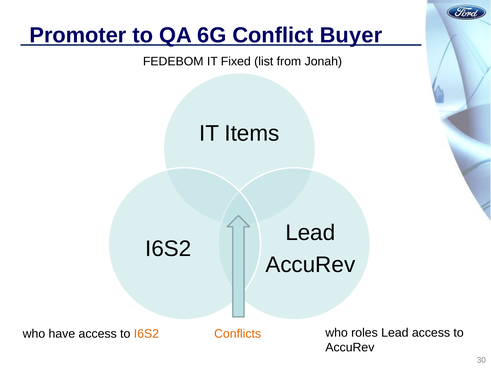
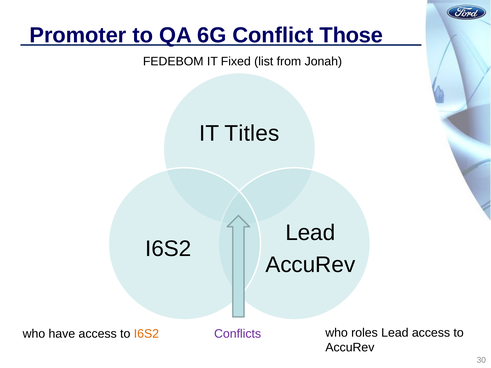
Buyer: Buyer -> Those
Items: Items -> Titles
Conflicts colour: orange -> purple
